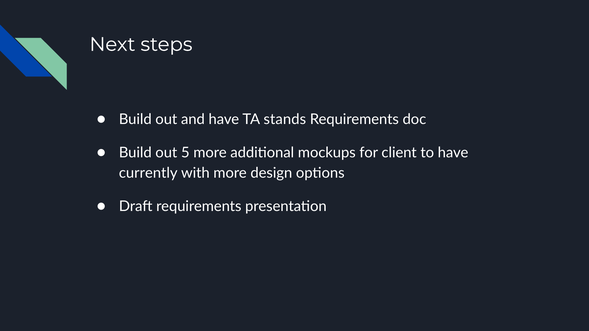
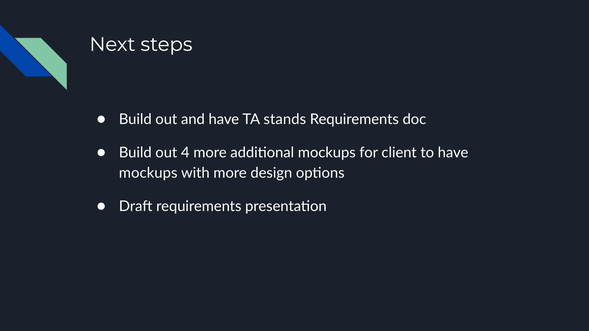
5: 5 -> 4
currently at (148, 173): currently -> mockups
